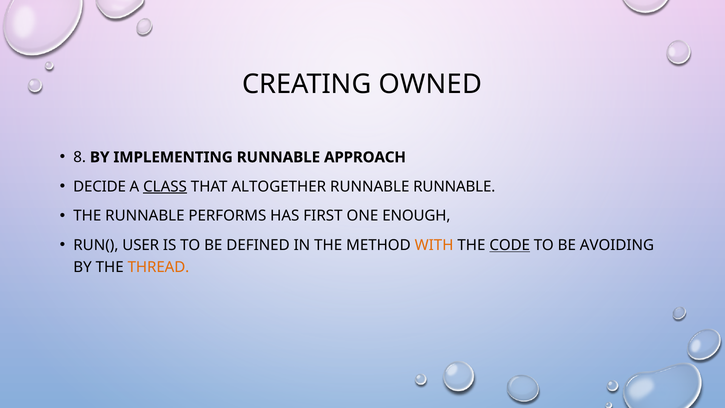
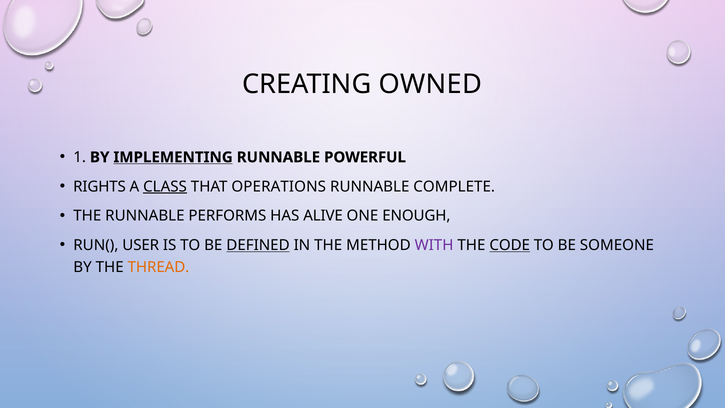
8: 8 -> 1
IMPLEMENTING underline: none -> present
APPROACH: APPROACH -> POWERFUL
DECIDE: DECIDE -> RIGHTS
ALTOGETHER: ALTOGETHER -> OPERATIONS
RUNNABLE RUNNABLE: RUNNABLE -> COMPLETE
FIRST: FIRST -> ALIVE
DEFINED underline: none -> present
WITH colour: orange -> purple
AVOIDING: AVOIDING -> SOMEONE
